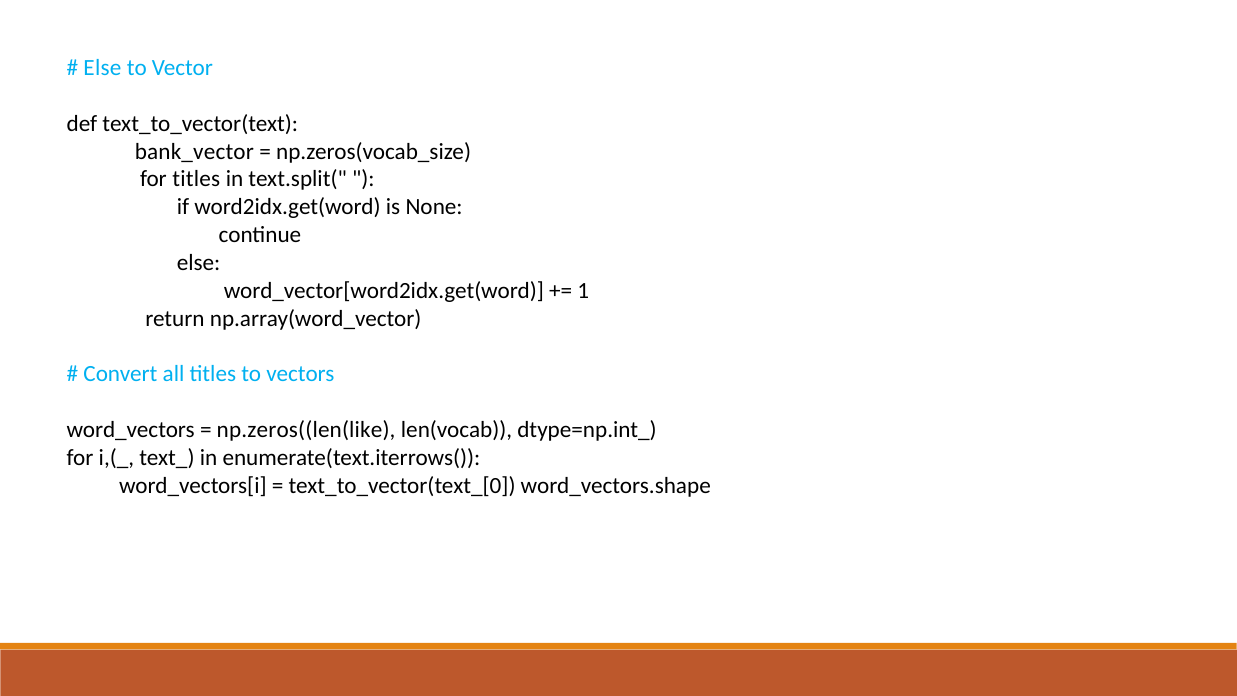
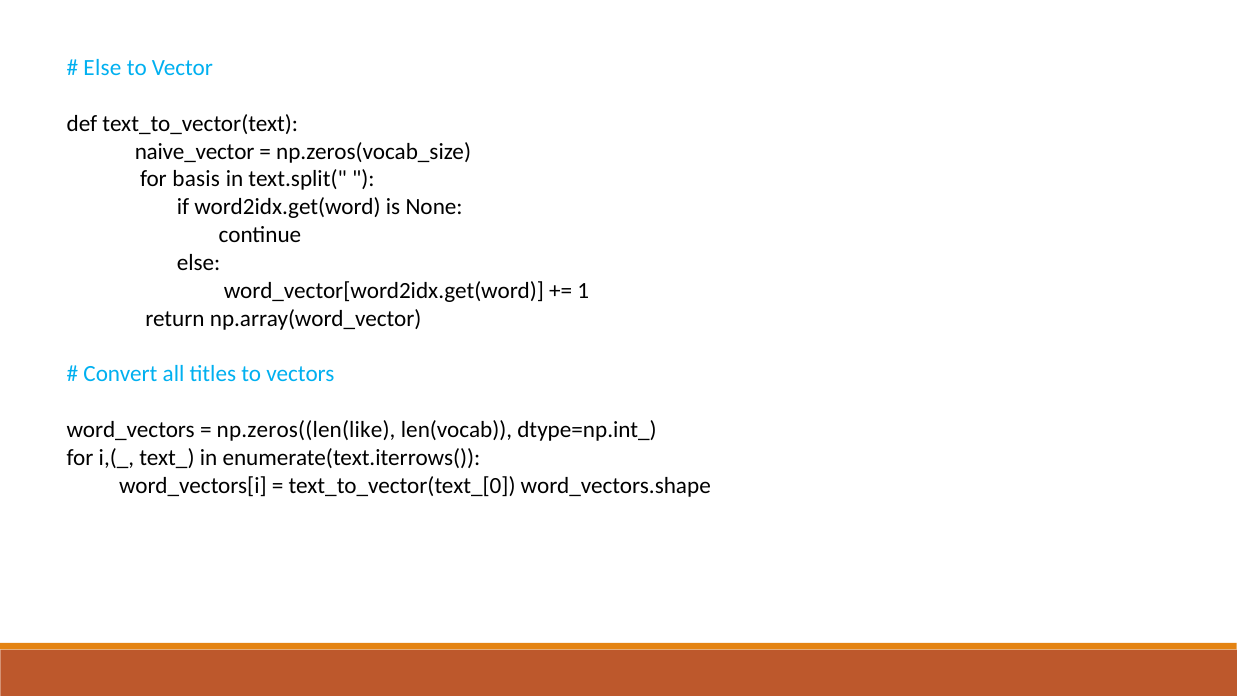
bank_vector: bank_vector -> naive_vector
for titles: titles -> basis
